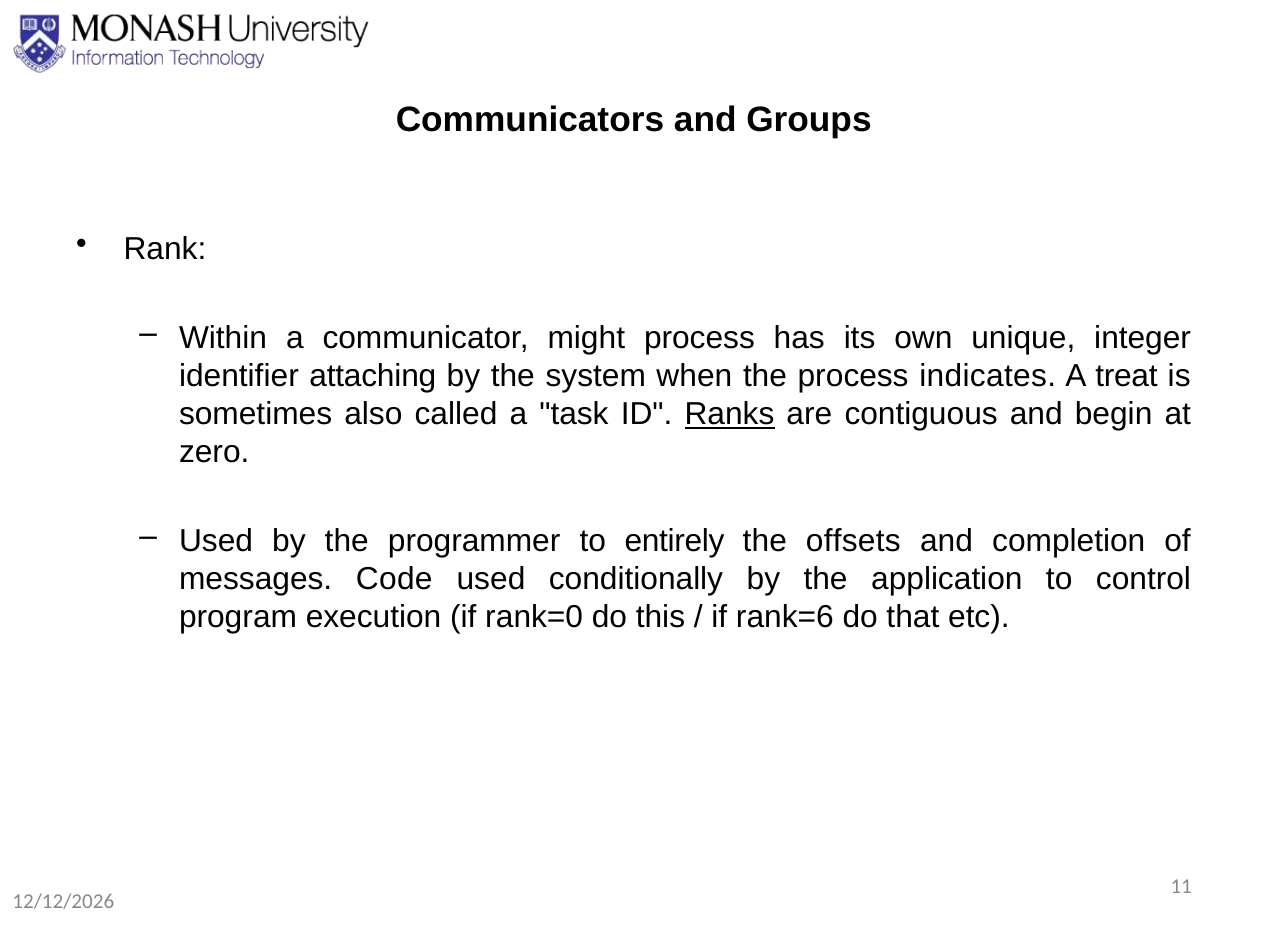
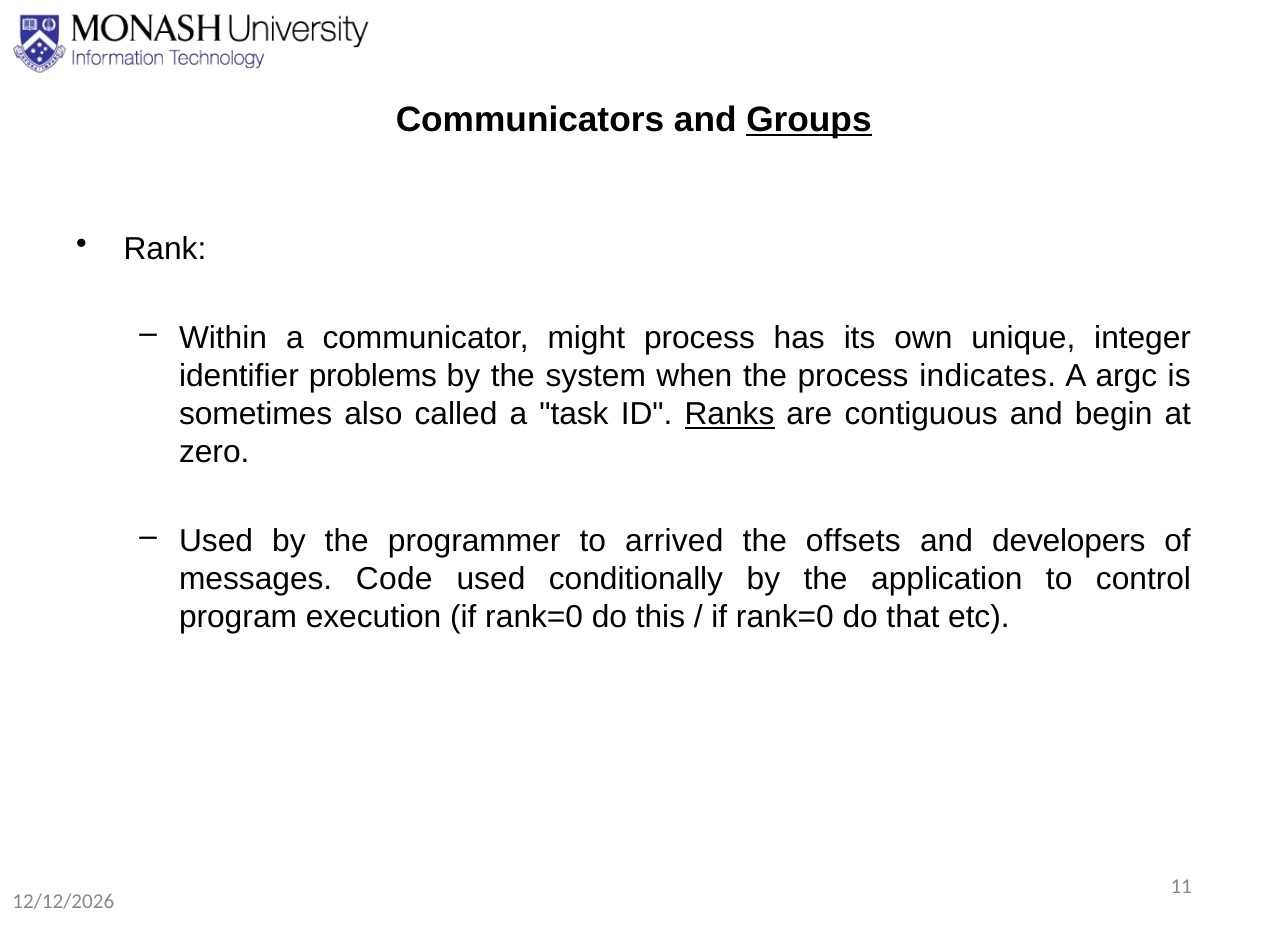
Groups underline: none -> present
attaching: attaching -> problems
treat: treat -> argc
entirely: entirely -> arrived
completion: completion -> developers
rank=6 at (785, 617): rank=6 -> rank=0
